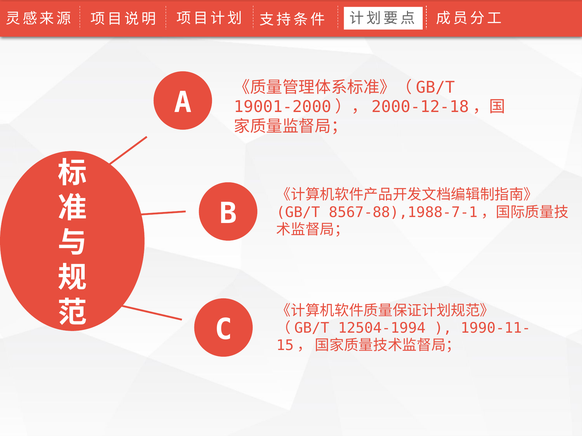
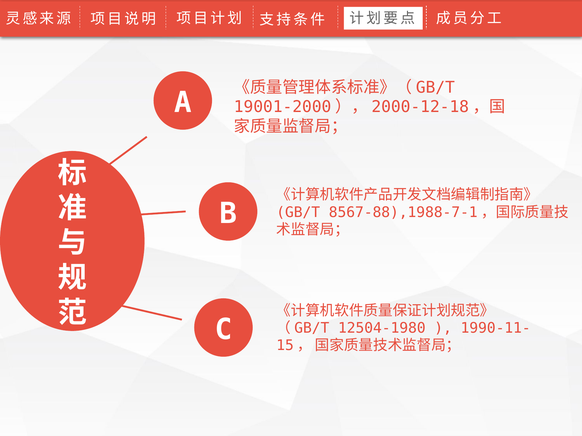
12504-1994: 12504-1994 -> 12504-1980
